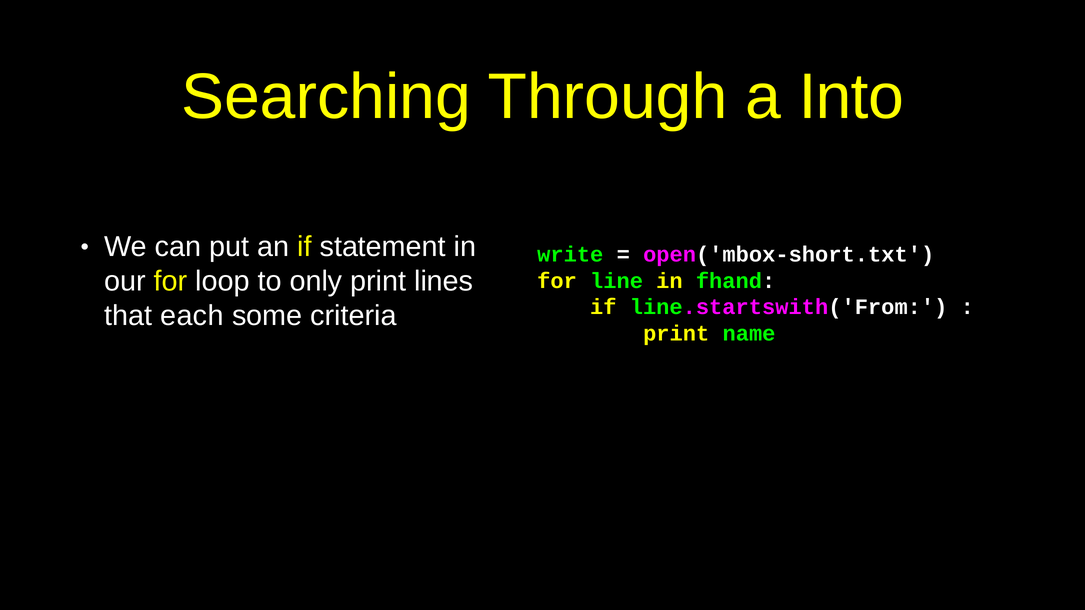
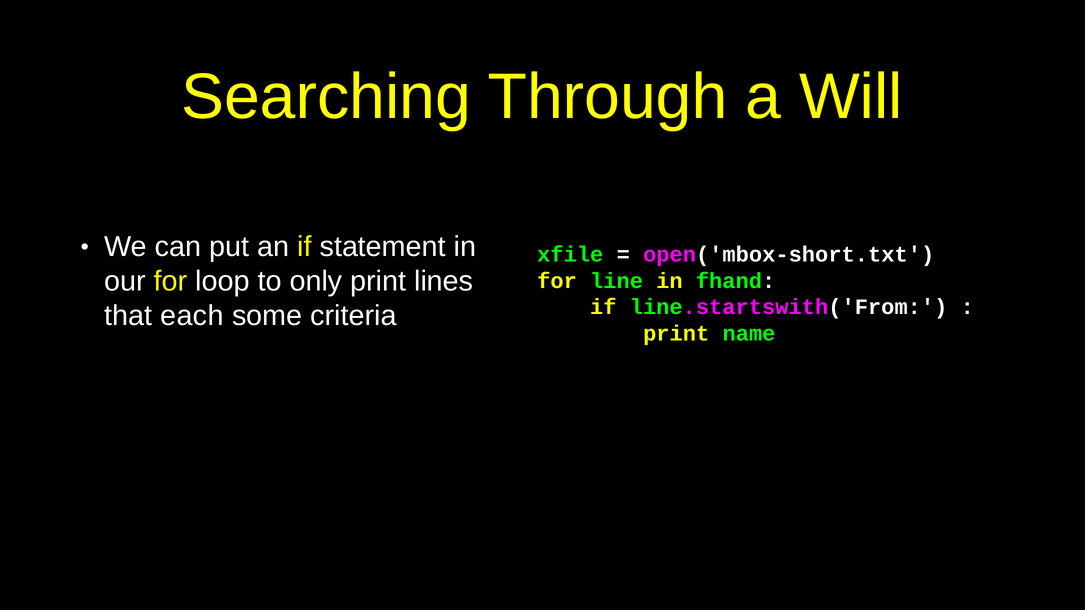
Into: Into -> Will
write: write -> xfile
